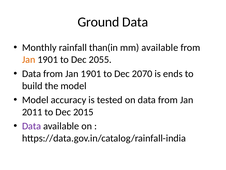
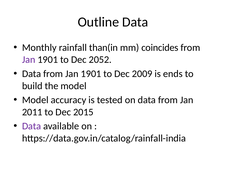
Ground: Ground -> Outline
mm available: available -> coincides
Jan at (29, 59) colour: orange -> purple
2055: 2055 -> 2052
2070: 2070 -> 2009
